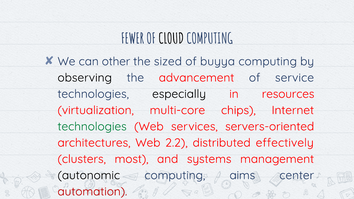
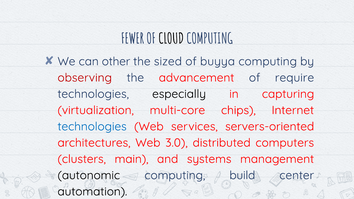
observing colour: black -> red
service: service -> require
resources: resources -> capturing
technologies at (92, 127) colour: green -> blue
2.2: 2.2 -> 3.0
effectively: effectively -> computers
most: most -> main
aims: aims -> build
automation colour: red -> black
